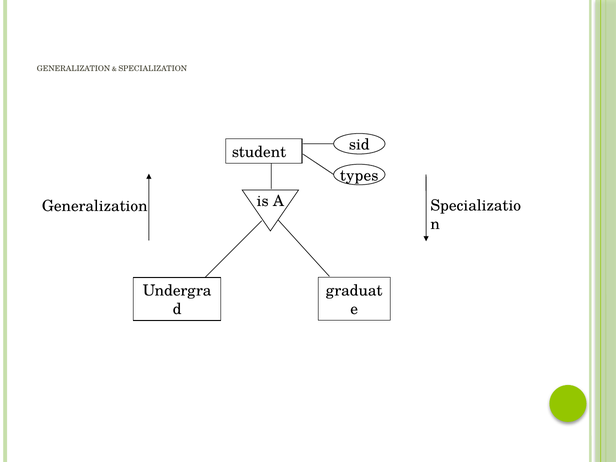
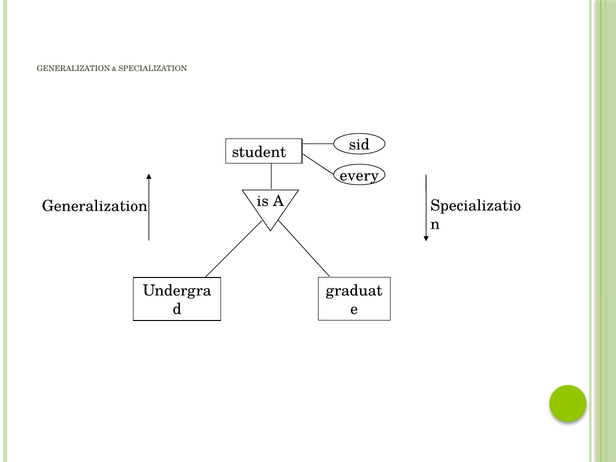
types: types -> every
